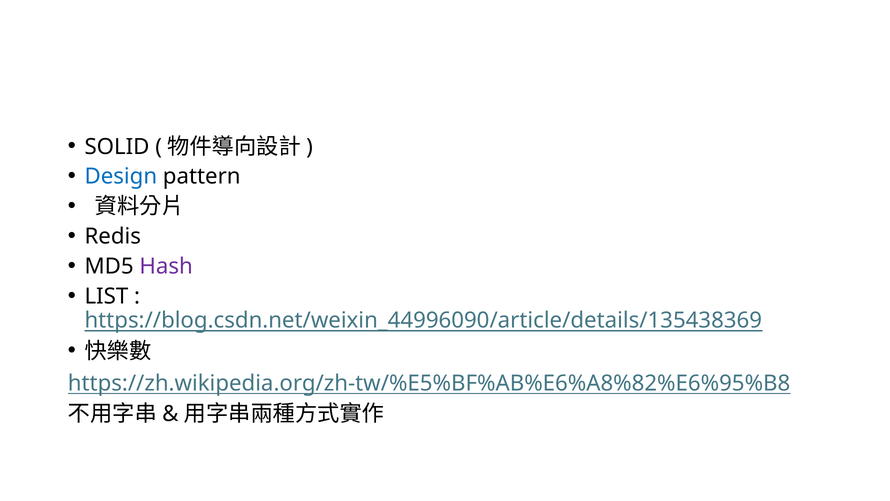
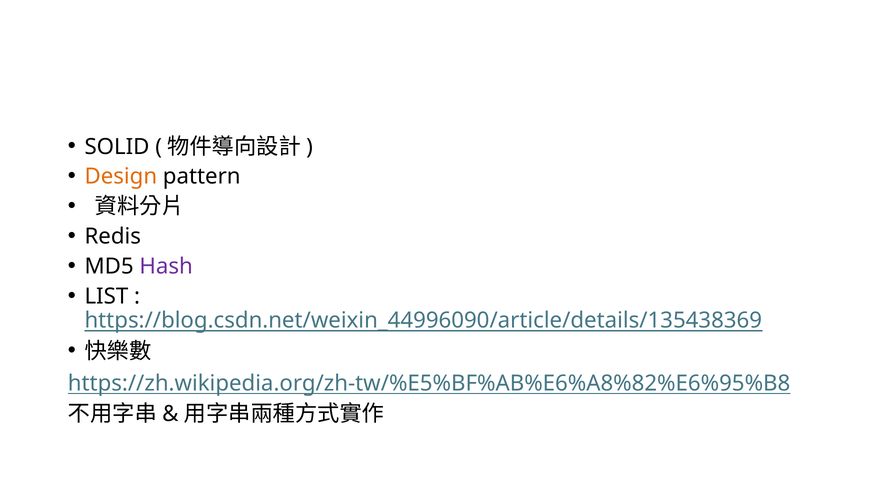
Design colour: blue -> orange
